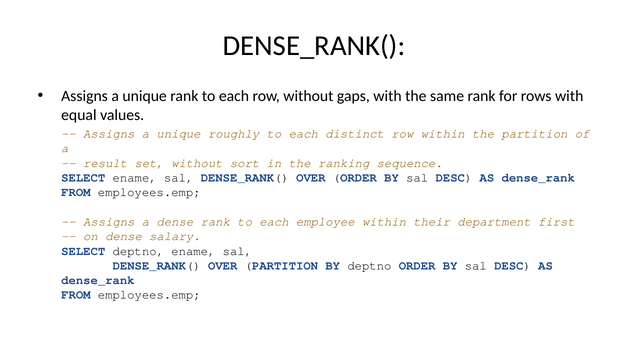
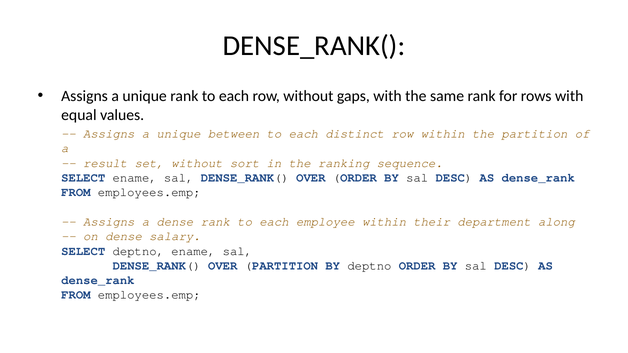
roughly: roughly -> between
first: first -> along
